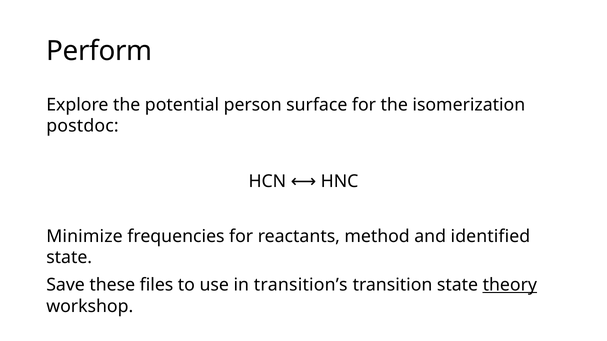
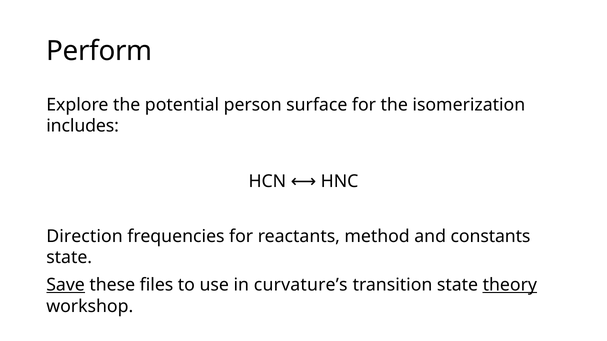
postdoc: postdoc -> includes
Minimize: Minimize -> Direction
identified: identified -> constants
Save underline: none -> present
transition’s: transition’s -> curvature’s
